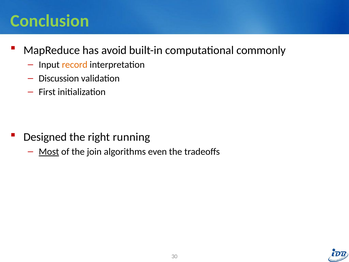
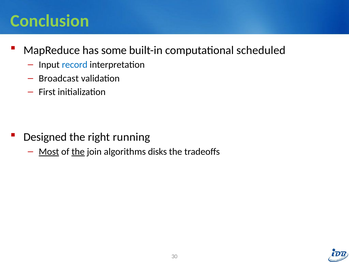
avoid: avoid -> some
commonly: commonly -> scheduled
record colour: orange -> blue
Discussion: Discussion -> Broadcast
the at (78, 152) underline: none -> present
even: even -> disks
